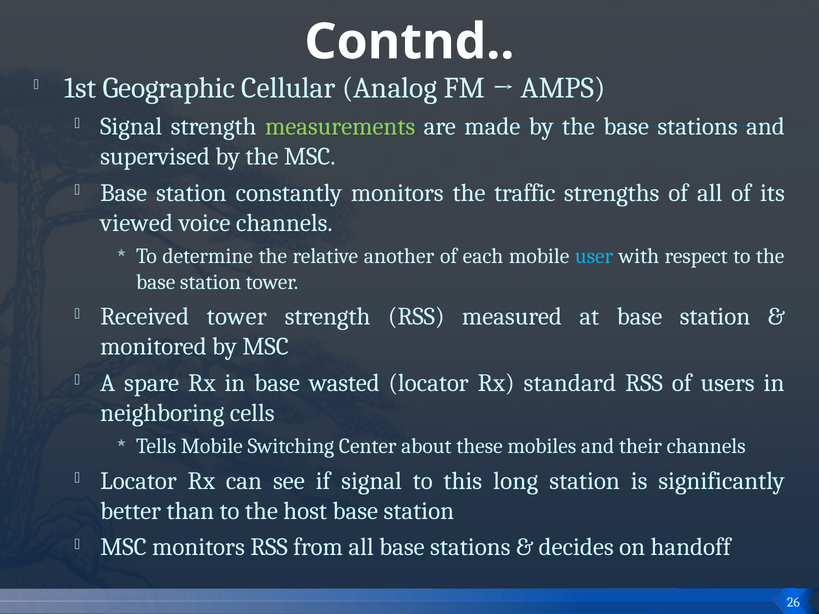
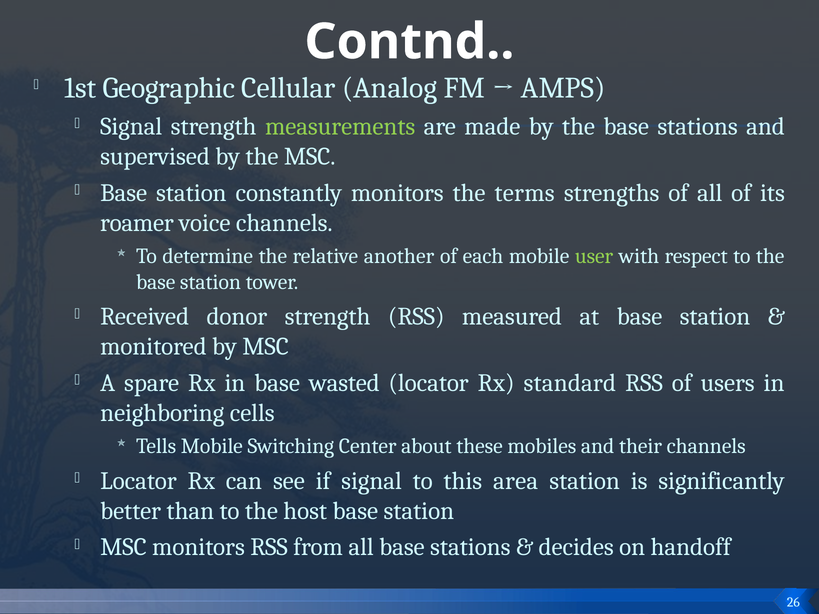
traffic: traffic -> terms
viewed: viewed -> roamer
user colour: light blue -> light green
Received tower: tower -> donor
long: long -> area
